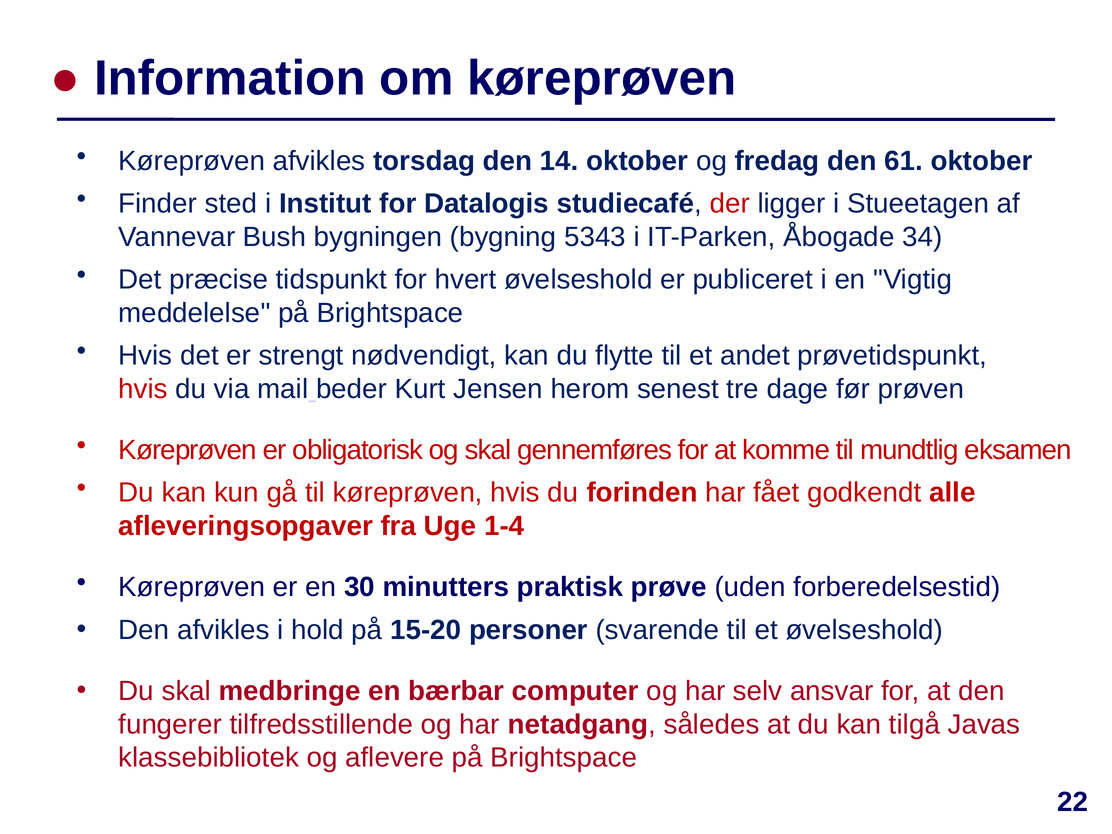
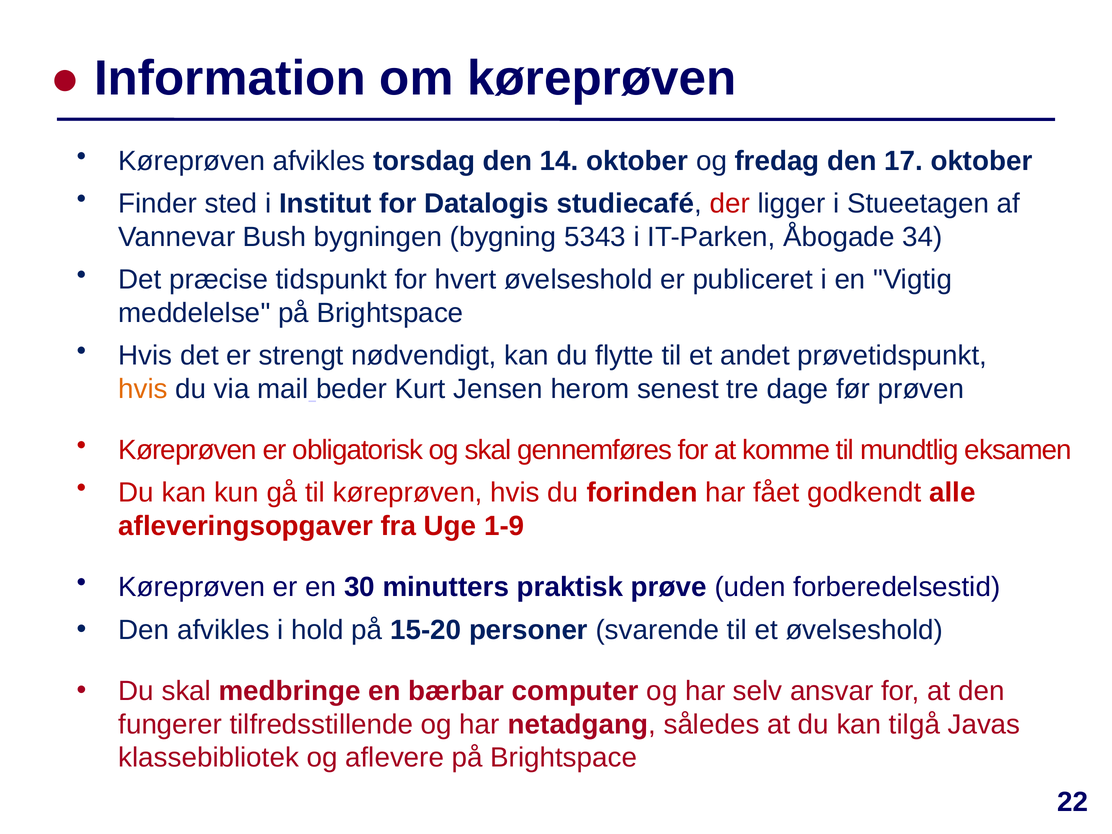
61: 61 -> 17
hvis at (143, 389) colour: red -> orange
1-4: 1-4 -> 1-9
